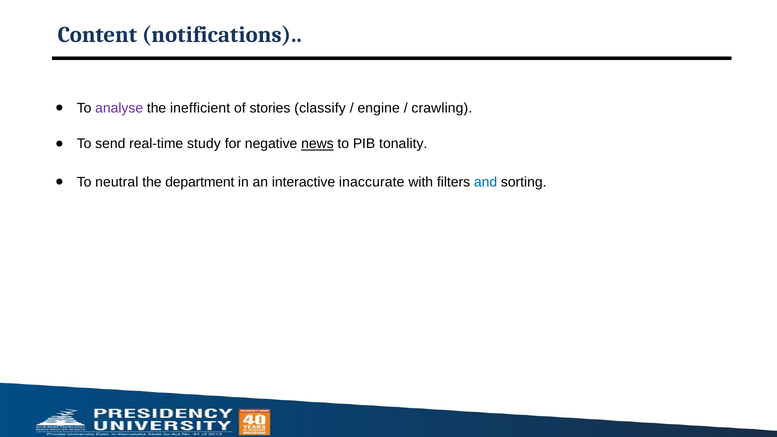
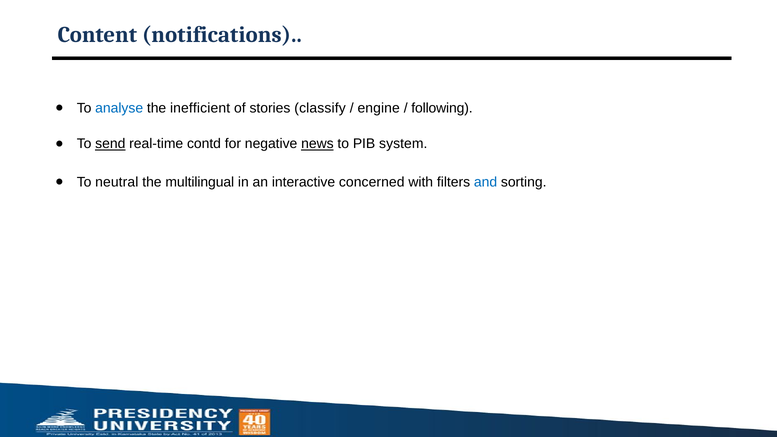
analyse colour: purple -> blue
crawling: crawling -> following
send underline: none -> present
study: study -> contd
tonality: tonality -> system
department: department -> multilingual
inaccurate: inaccurate -> concerned
